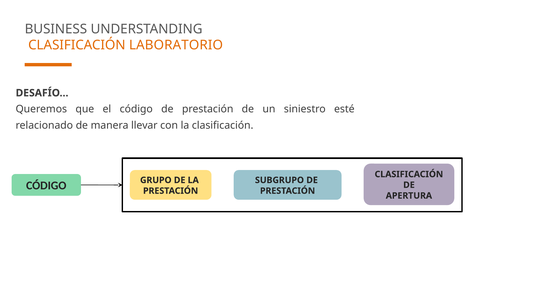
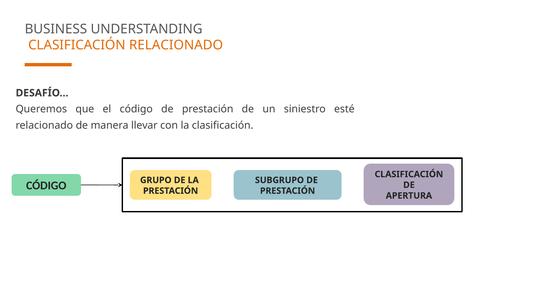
CLASIFICACIÓN LABORATORIO: LABORATORIO -> RELACIONADO
